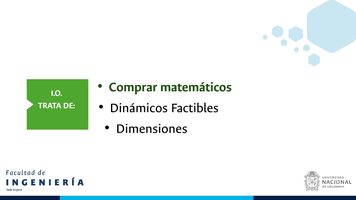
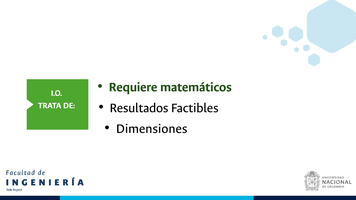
Comprar: Comprar -> Requiere
Dinámicos: Dinámicos -> Resultados
